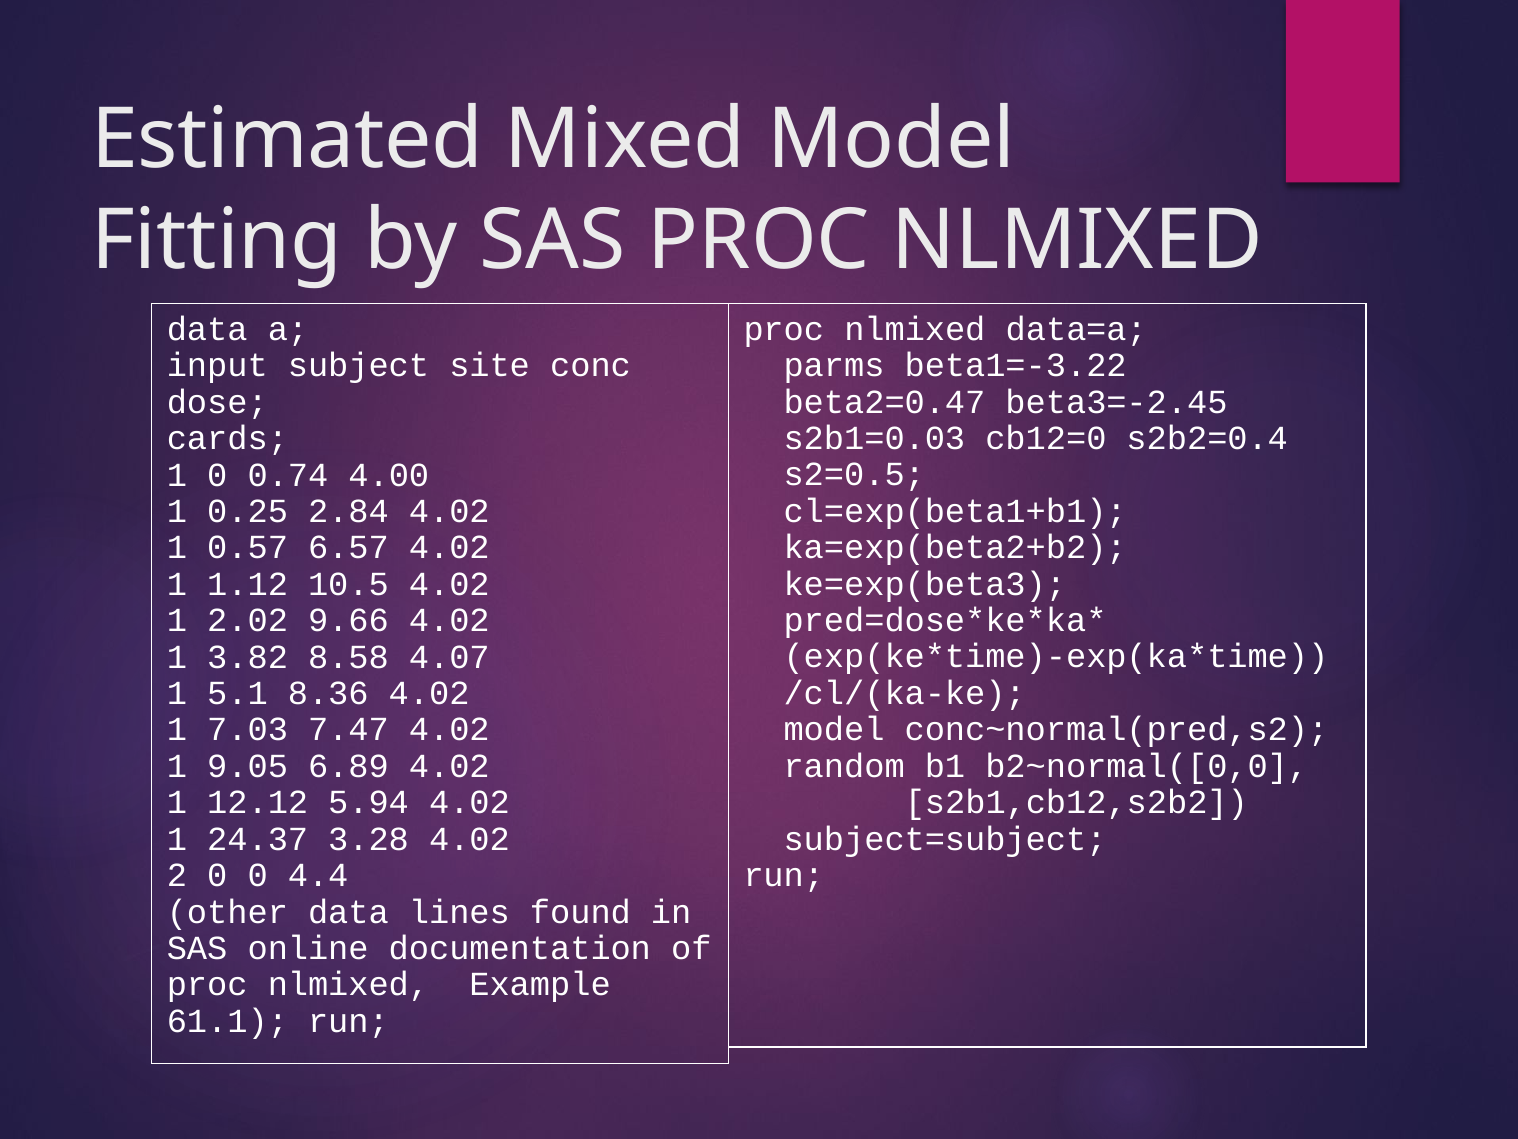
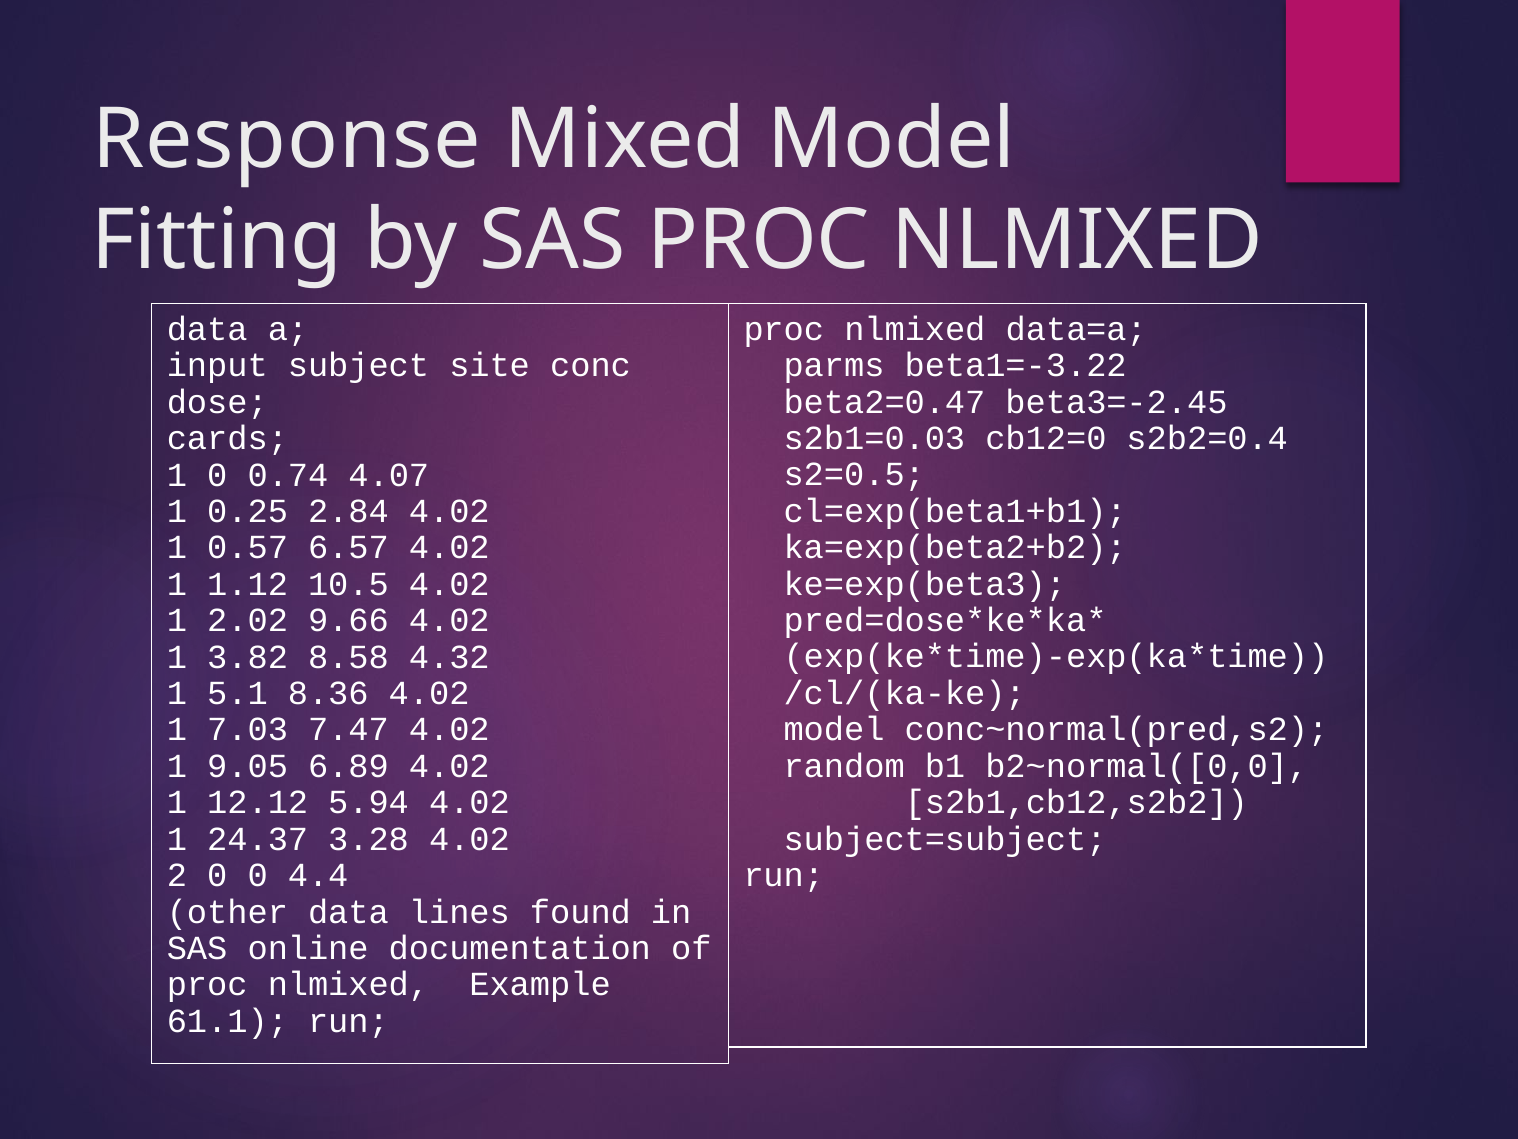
Estimated: Estimated -> Response
4.00: 4.00 -> 4.07
4.07: 4.07 -> 4.32
